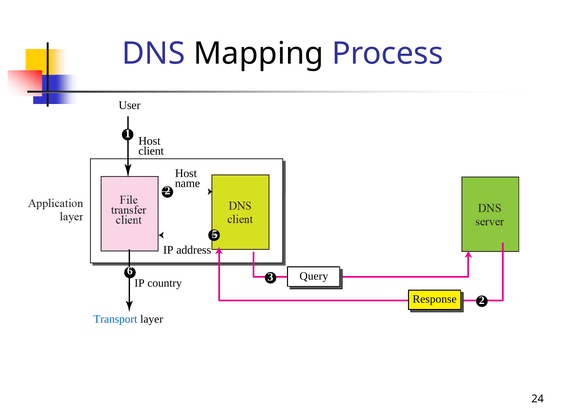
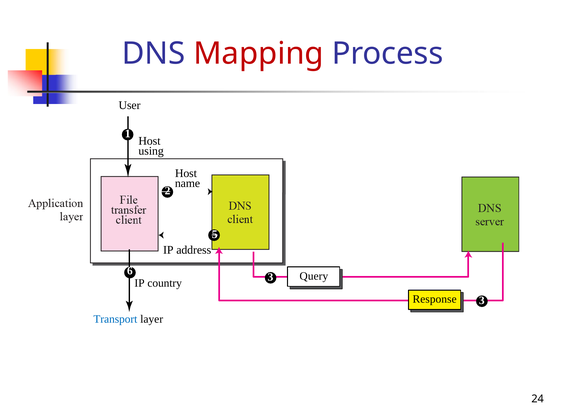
Mapping colour: black -> red
client: client -> using
Response 2: 2 -> 3
